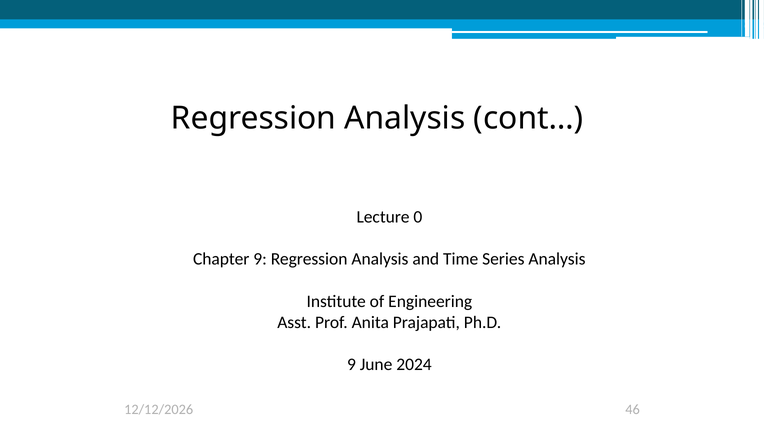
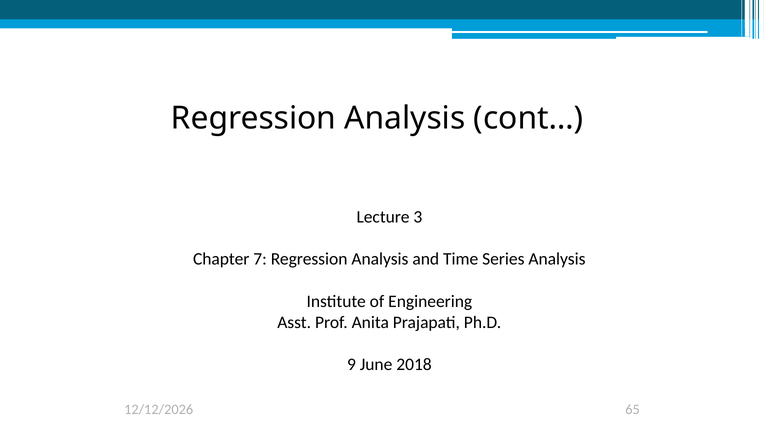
0: 0 -> 3
Chapter 9: 9 -> 7
2024: 2024 -> 2018
46: 46 -> 65
